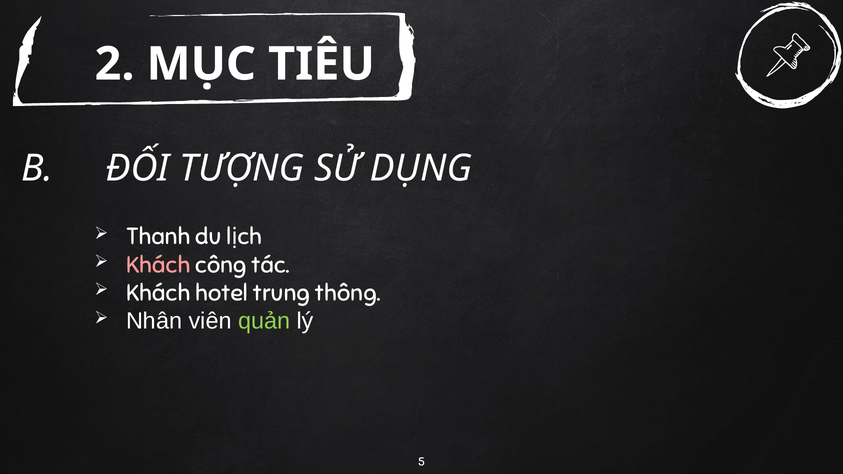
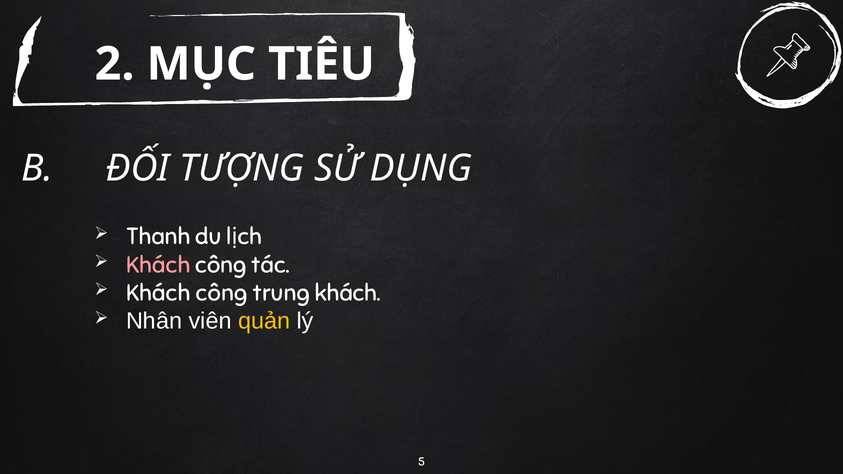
hotel at (222, 293): hotel -> công
trung thông: thông -> khách
quản colour: light green -> yellow
